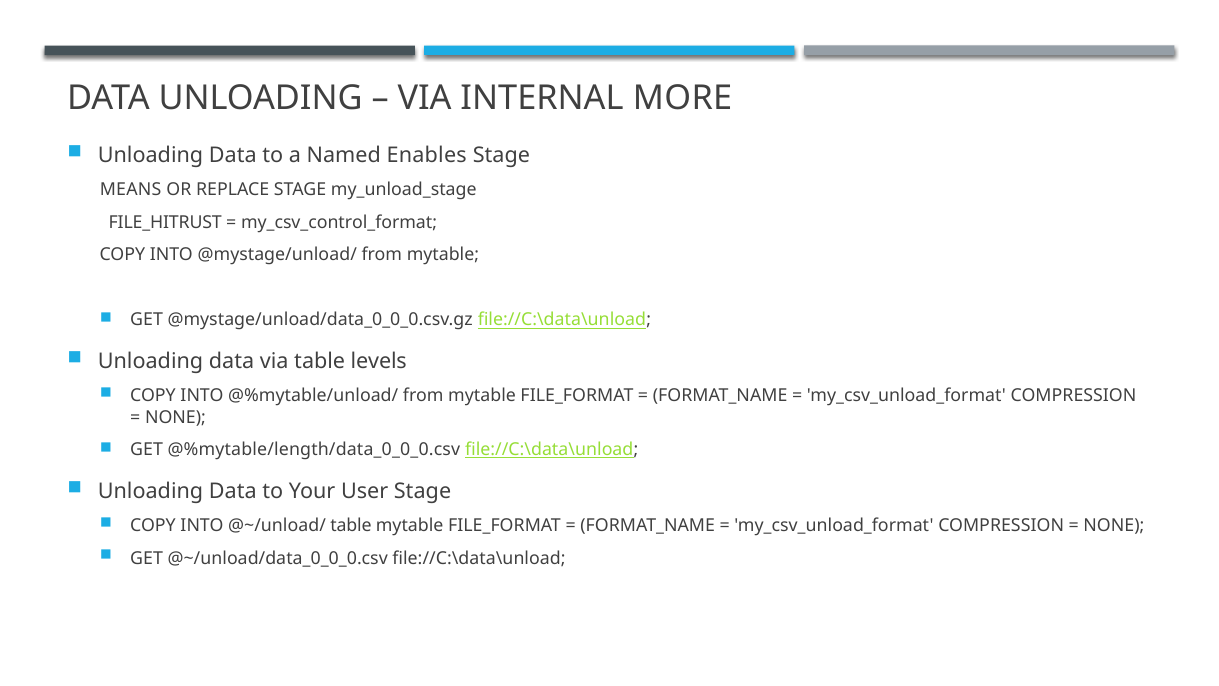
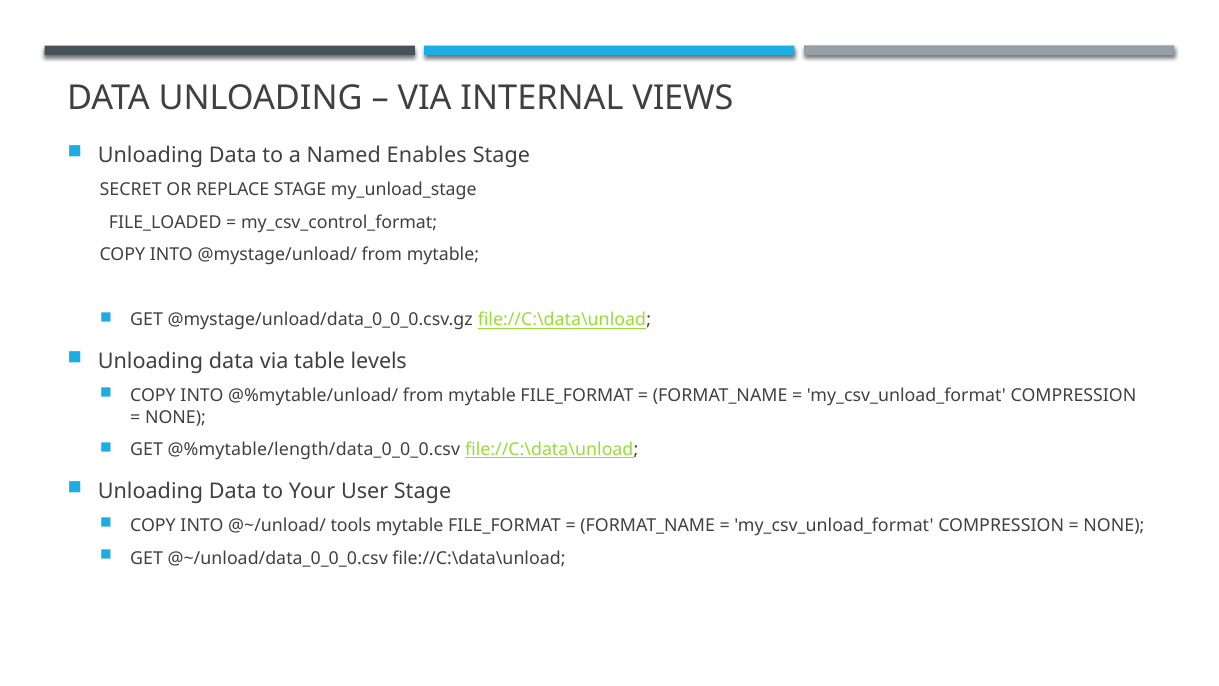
MORE: MORE -> VIEWS
MEANS: MEANS -> SECRET
FILE_HITRUST: FILE_HITRUST -> FILE_LOADED
@~/unload/ table: table -> tools
